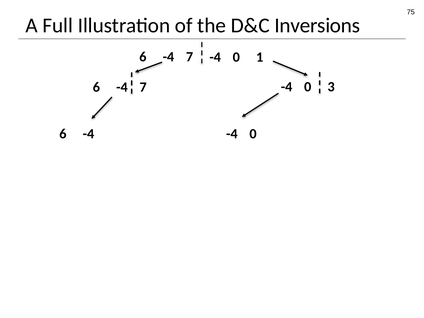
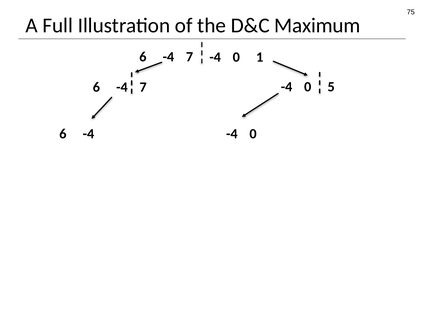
Inversions: Inversions -> Maximum
3: 3 -> 5
